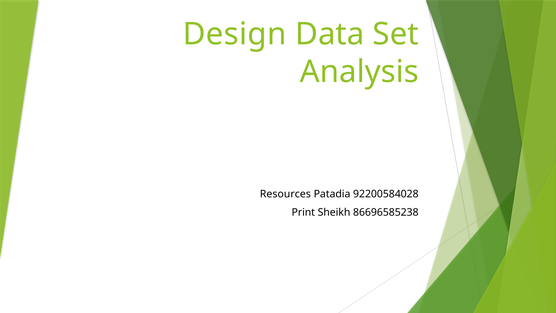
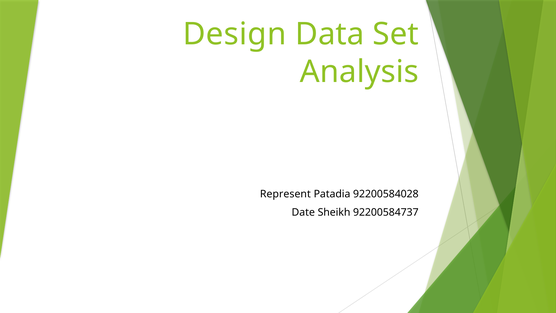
Resources: Resources -> Represent
Print: Print -> Date
86696585238: 86696585238 -> 92200584737
